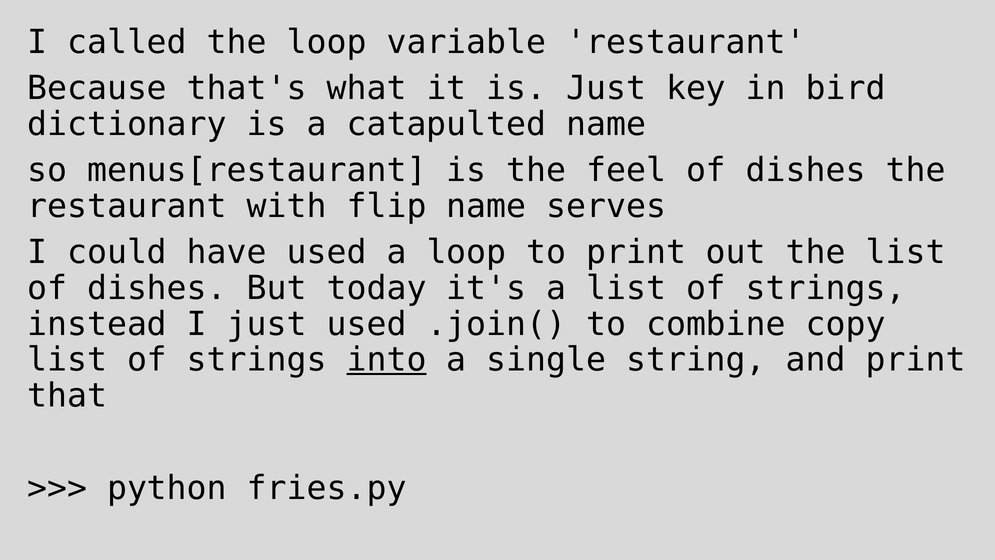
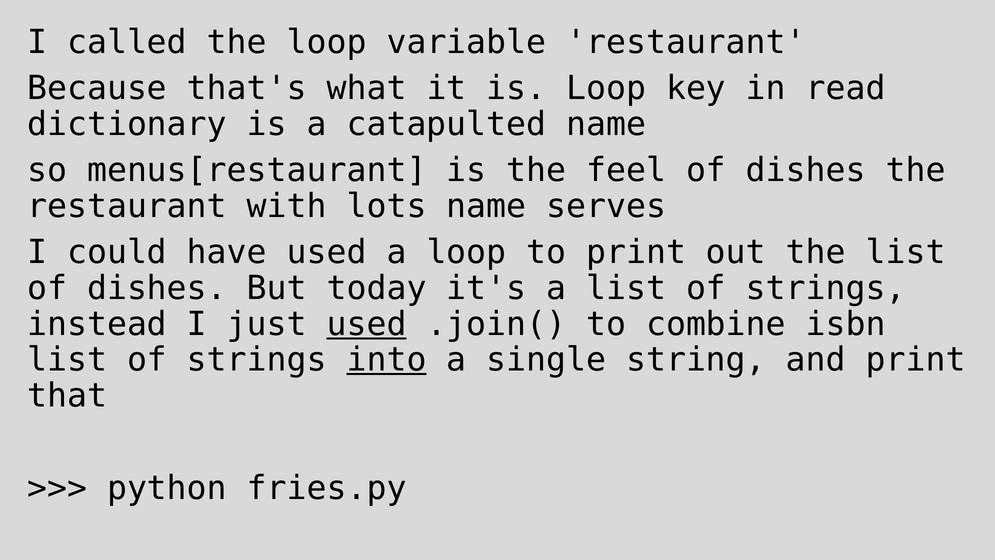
is Just: Just -> Loop
bird: bird -> read
flip: flip -> lots
used at (367, 324) underline: none -> present
copy: copy -> isbn
